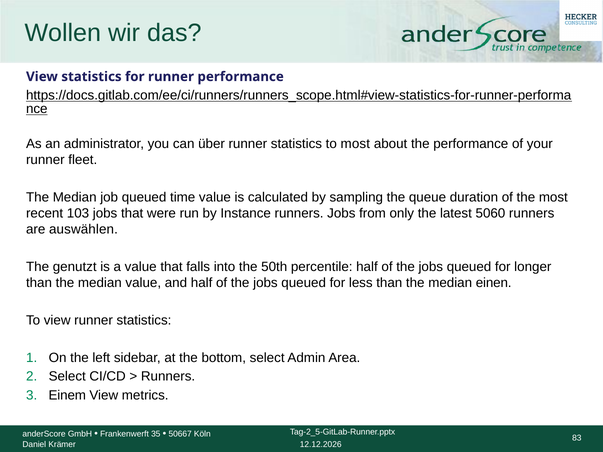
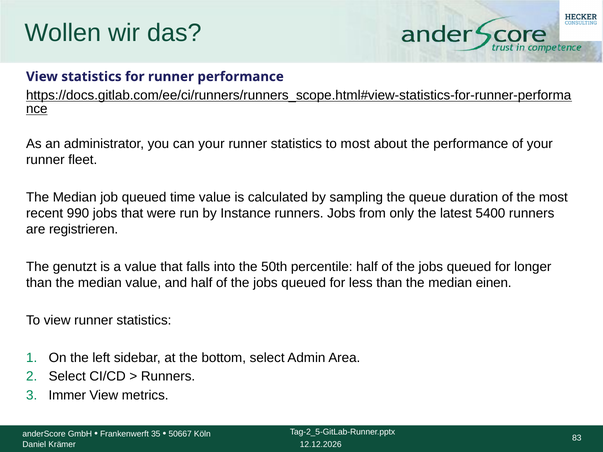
can über: über -> your
103: 103 -> 990
5060: 5060 -> 5400
auswählen: auswählen -> registrieren
Einem: Einem -> Immer
